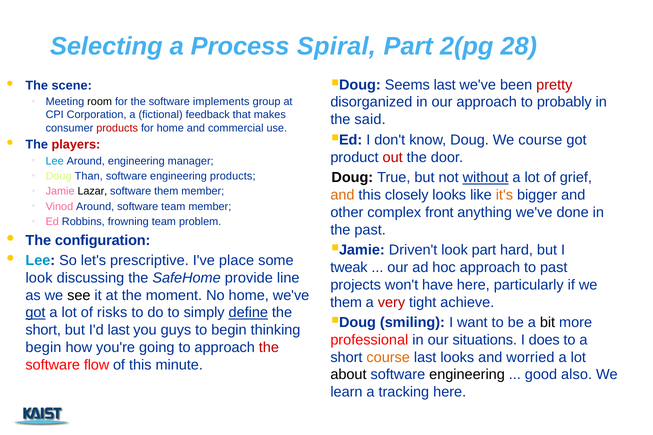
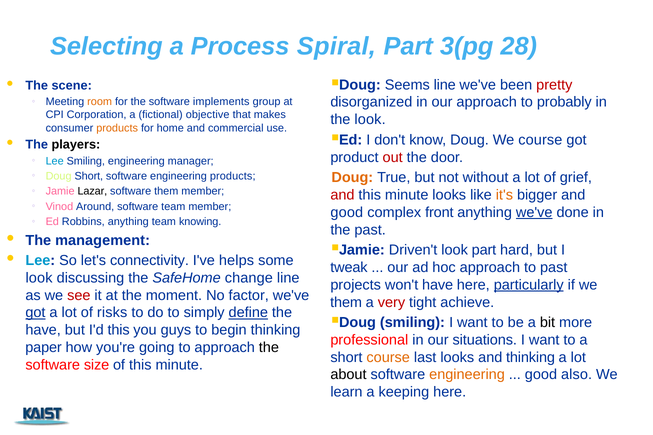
2(pg: 2(pg -> 3(pg
Seems last: last -> line
room colour: black -> orange
feedback: feedback -> objective
the said: said -> look
products at (117, 128) colour: red -> orange
players colour: red -> black
Lee Around: Around -> Smiling
Doug at (352, 178) colour: black -> orange
without underline: present -> none
Doug Than: Than -> Short
and at (342, 195) colour: orange -> red
closely at (407, 195): closely -> minute
other at (347, 213): other -> good
we've at (534, 213) underline: none -> present
Robbins frowning: frowning -> anything
problem: problem -> knowing
configuration: configuration -> management
prescriptive: prescriptive -> connectivity
place: place -> helps
provide: provide -> change
particularly underline: none -> present
see colour: black -> red
No home: home -> factor
short at (43, 330): short -> have
I'd last: last -> this
does at (544, 340): does -> want
begin at (43, 348): begin -> paper
the at (269, 348) colour: red -> black
and worried: worried -> thinking
flow: flow -> size
engineering at (467, 375) colour: black -> orange
tracking: tracking -> keeping
